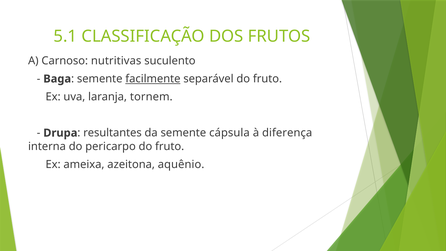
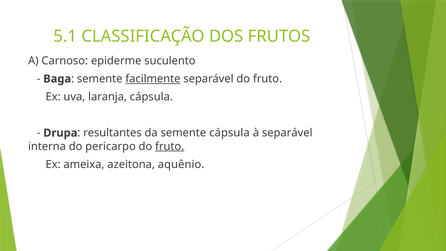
nutritivas: nutritivas -> epiderme
laranja tornem: tornem -> cápsula
à diferença: diferença -> separável
fruto at (170, 146) underline: none -> present
